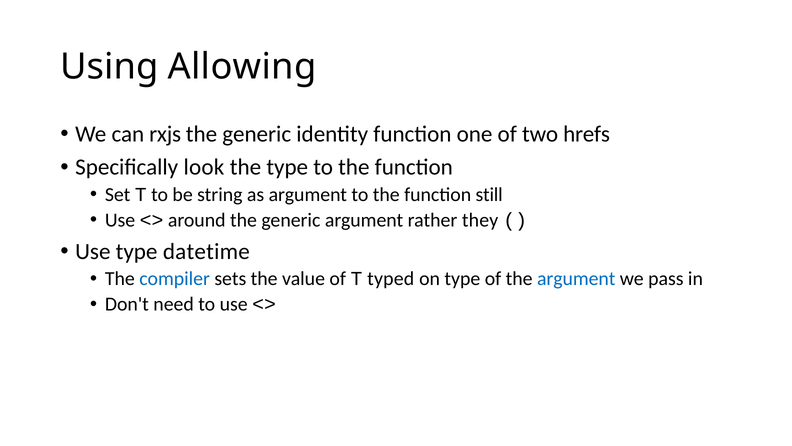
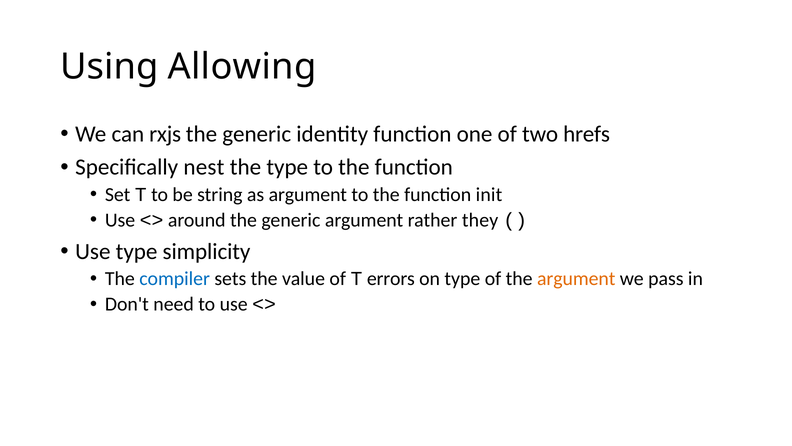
look: look -> nest
still: still -> init
datetime: datetime -> simplicity
typed: typed -> errors
argument at (576, 279) colour: blue -> orange
